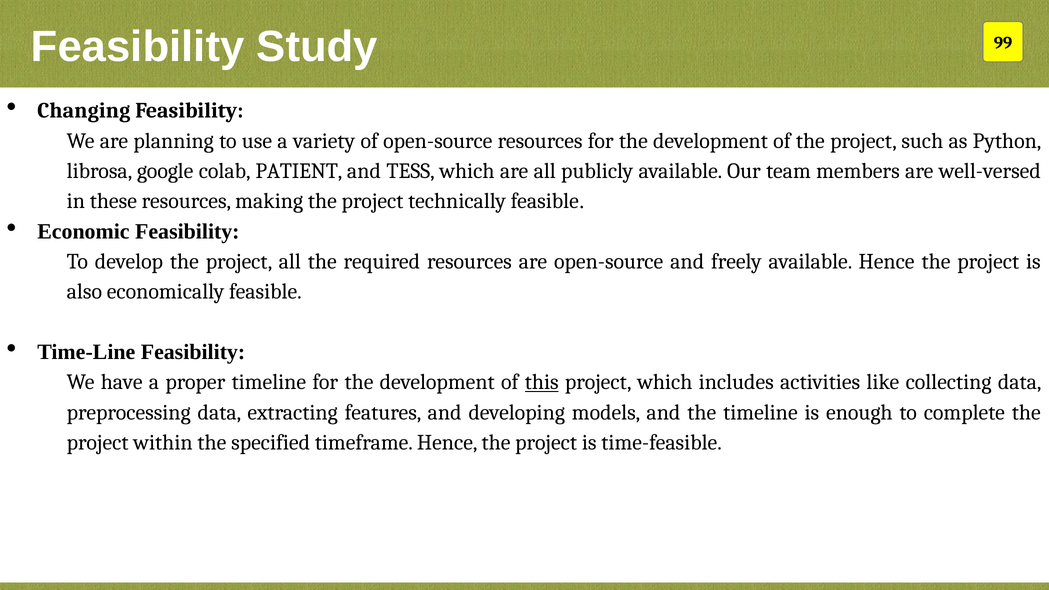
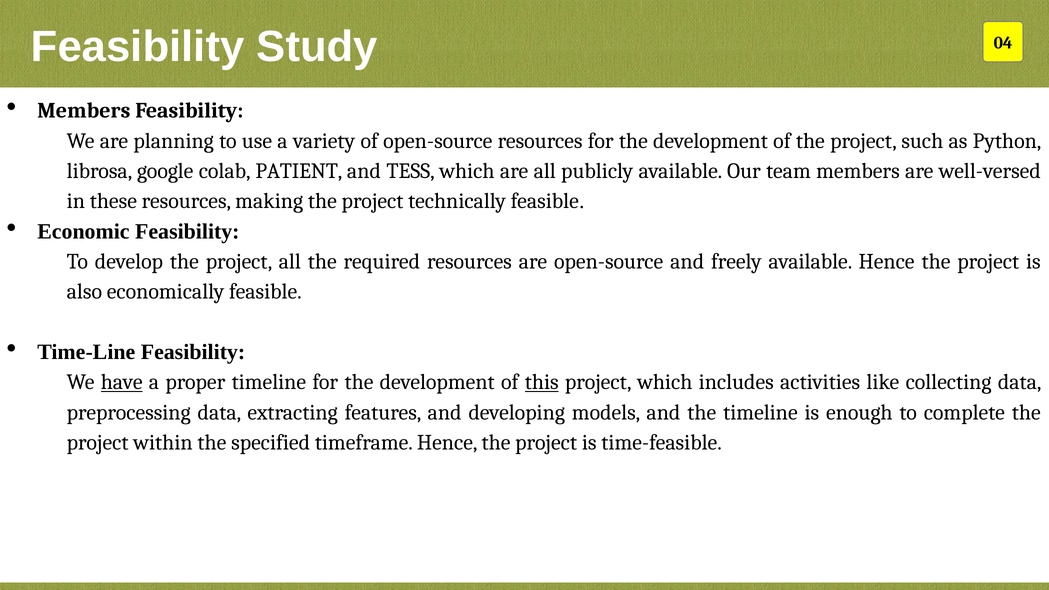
99: 99 -> 04
Changing at (84, 111): Changing -> Members
have underline: none -> present
